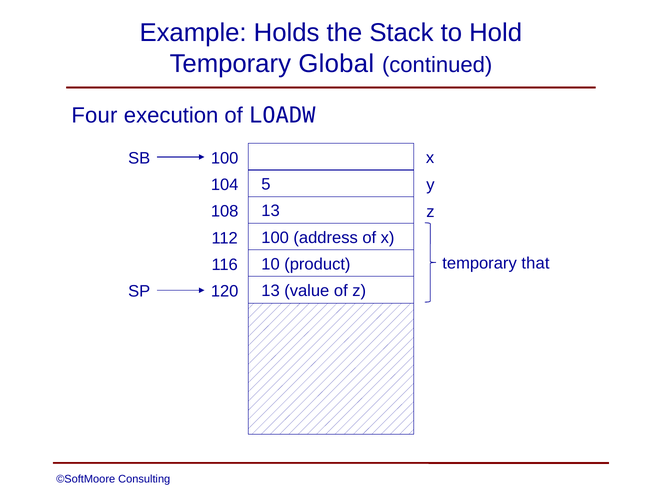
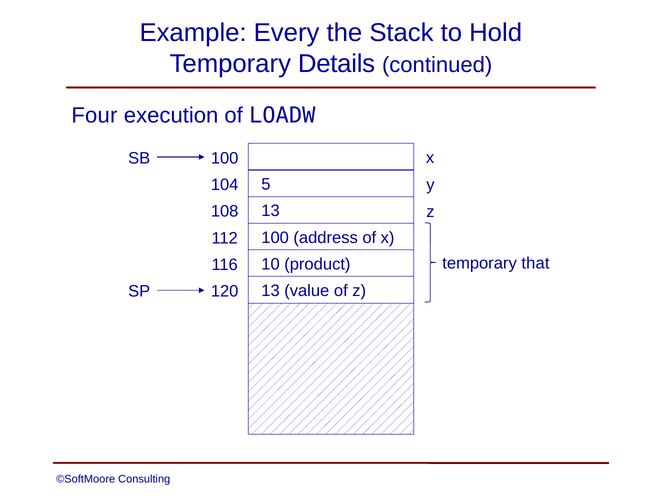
Holds: Holds -> Every
Global: Global -> Details
